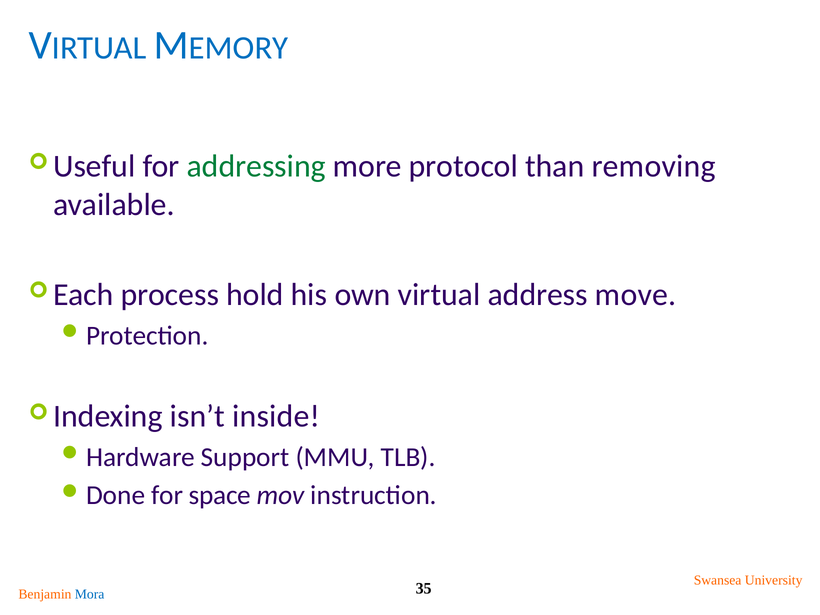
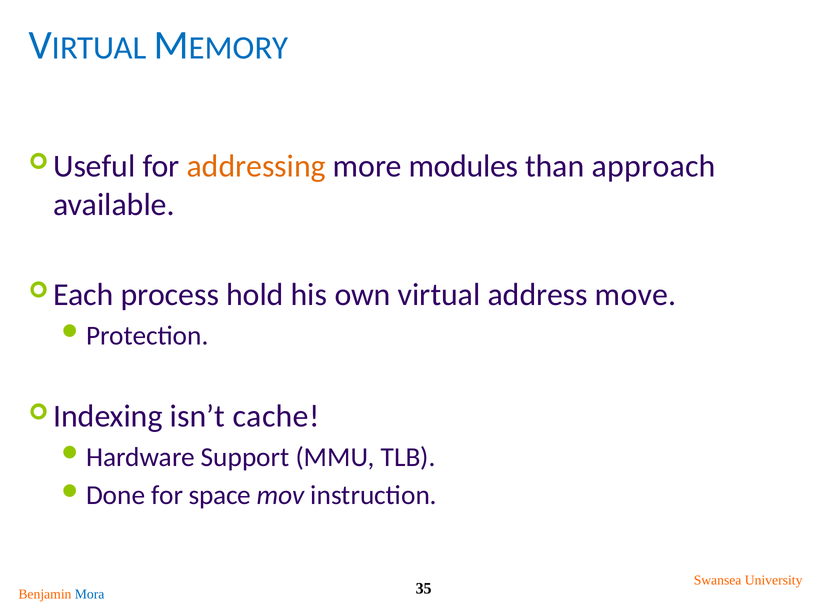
addressing colour: green -> orange
protocol: protocol -> modules
removing: removing -> approach
inside: inside -> cache
